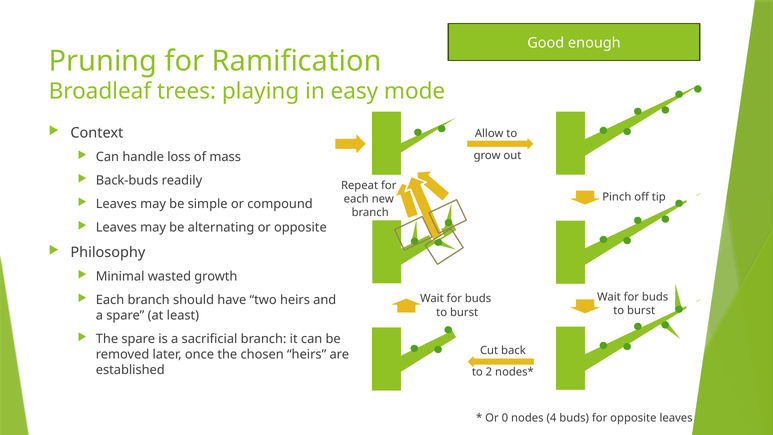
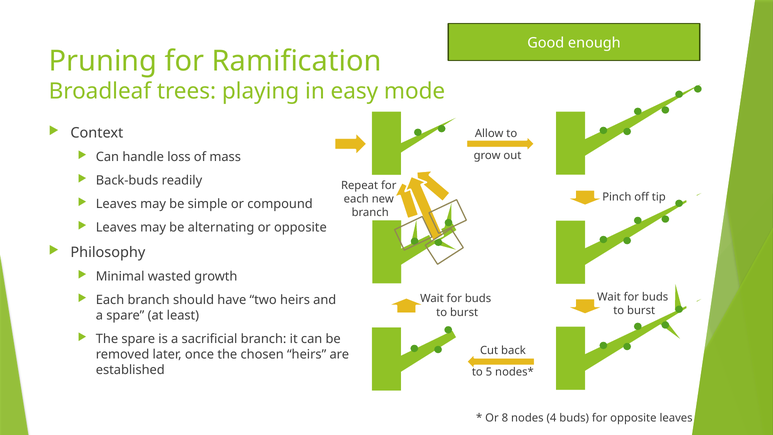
2: 2 -> 5
0: 0 -> 8
